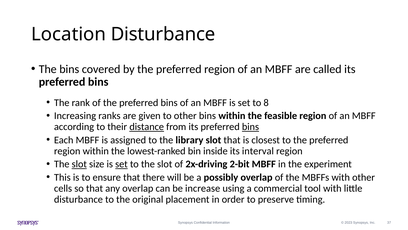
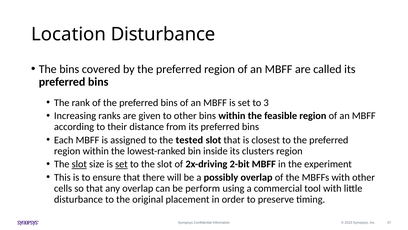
8: 8 -> 3
distance underline: present -> none
bins at (250, 127) underline: present -> none
library: library -> tested
interval: interval -> clusters
increase: increase -> perform
